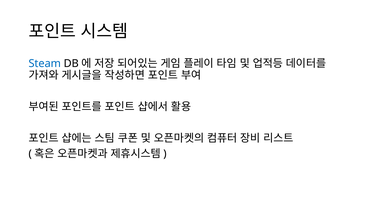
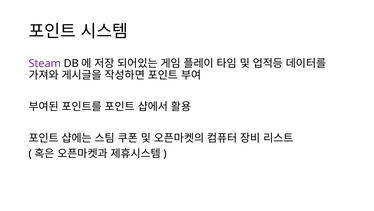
Steam colour: blue -> purple
